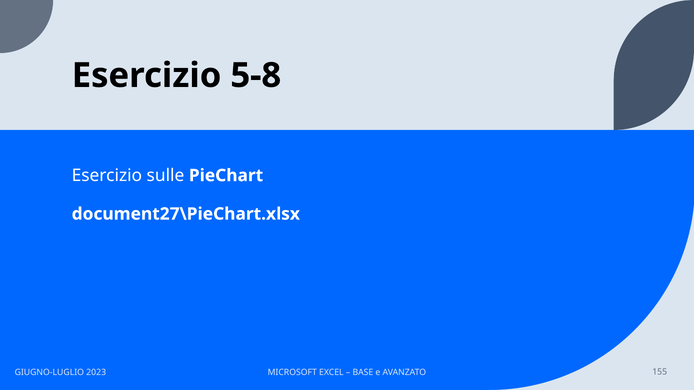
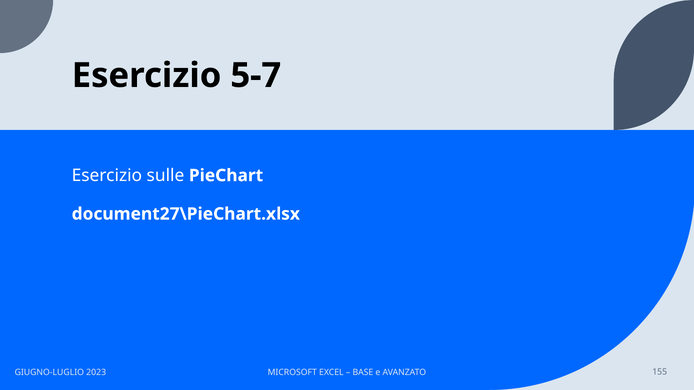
5-8: 5-8 -> 5-7
